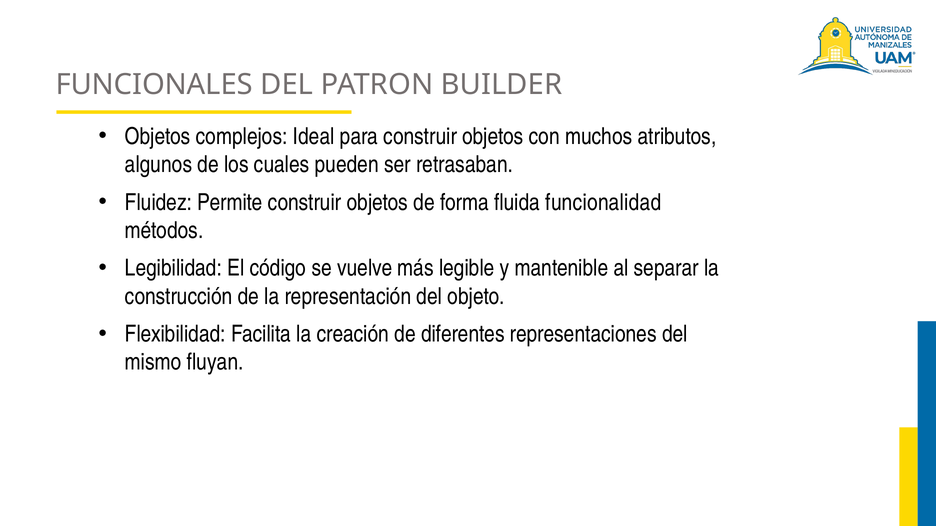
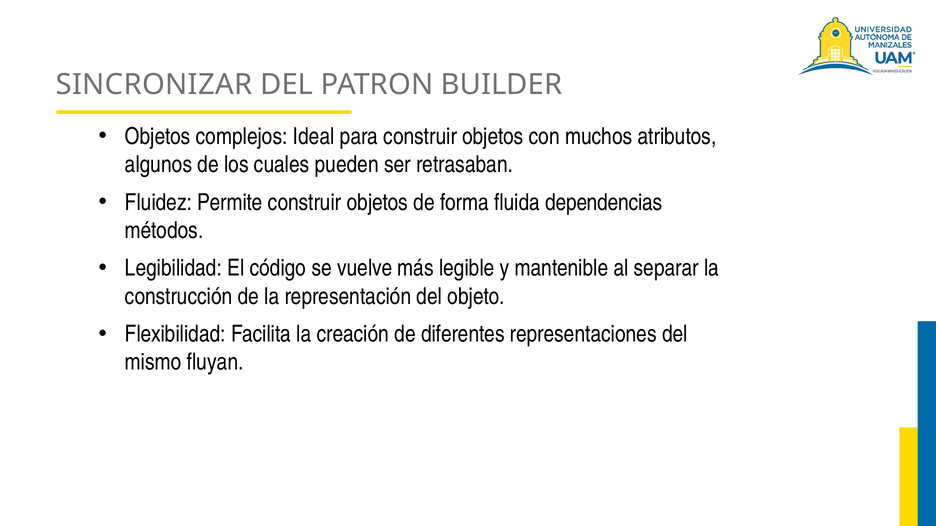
FUNCIONALES: FUNCIONALES -> SINCRONIZAR
funcionalidad: funcionalidad -> dependencias
